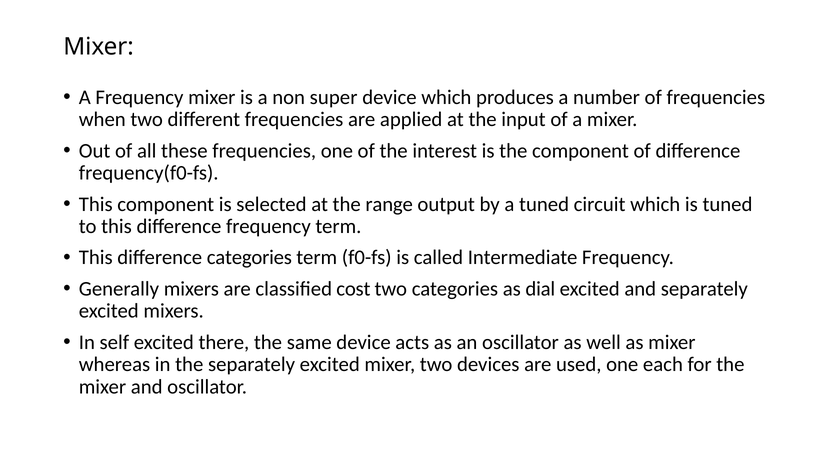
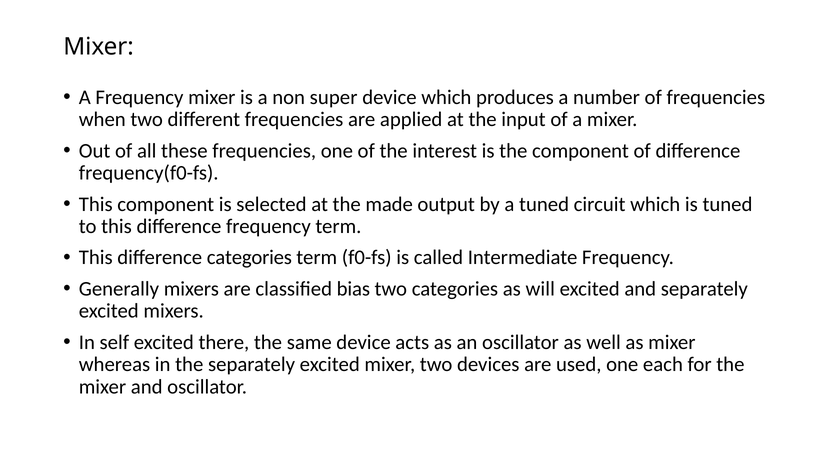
range: range -> made
cost: cost -> bias
dial: dial -> will
